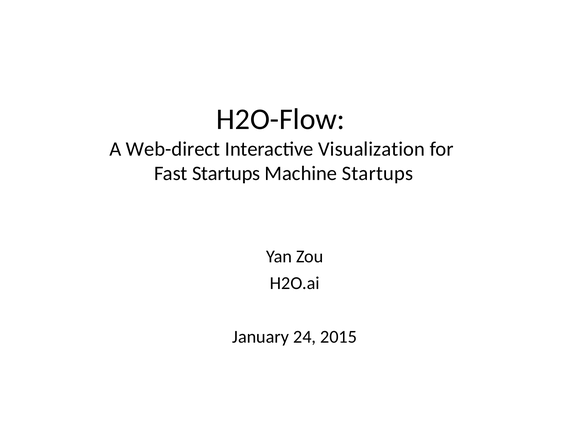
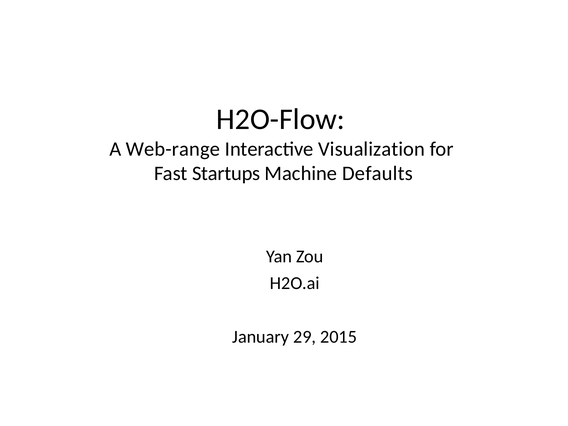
Web-direct: Web-direct -> Web-range
Machine Startups: Startups -> Defaults
24: 24 -> 29
